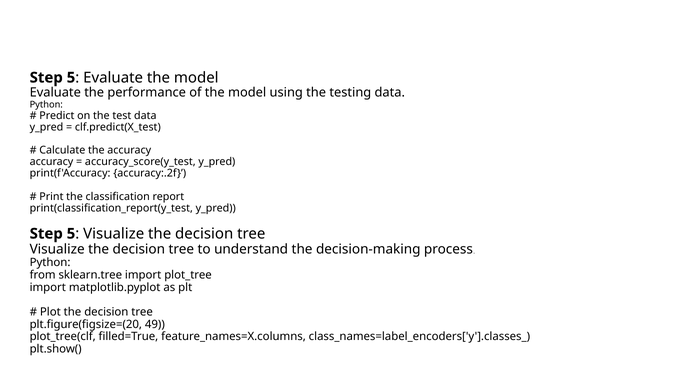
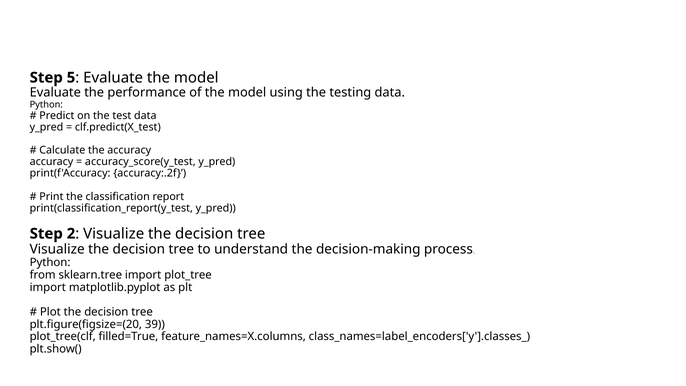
5 at (71, 234): 5 -> 2
49: 49 -> 39
